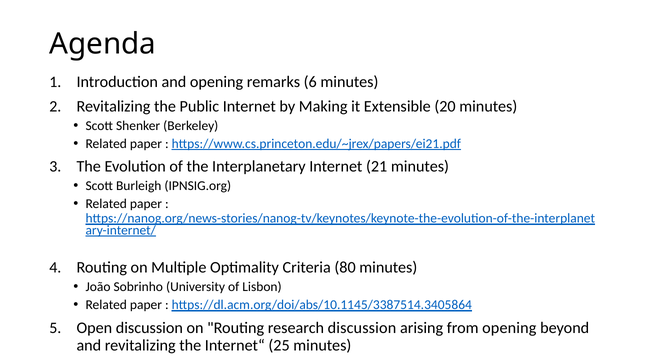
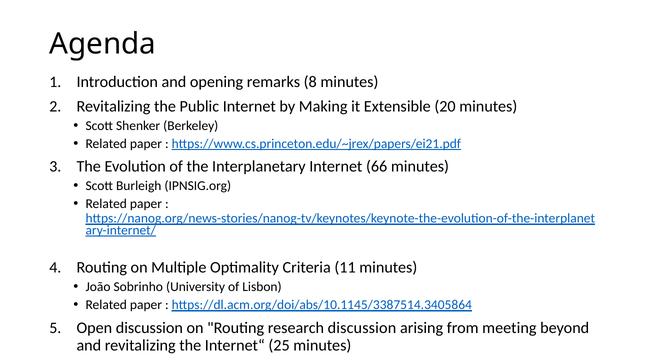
6: 6 -> 8
21: 21 -> 66
80: 80 -> 11
from opening: opening -> meeting
